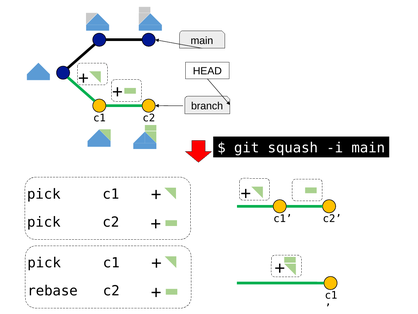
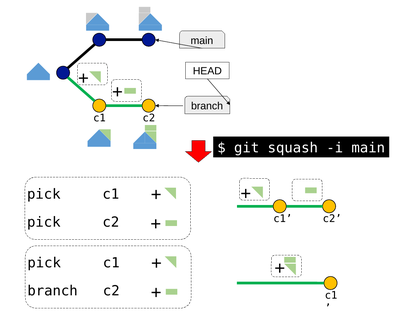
rebase at (53, 290): rebase -> branch
